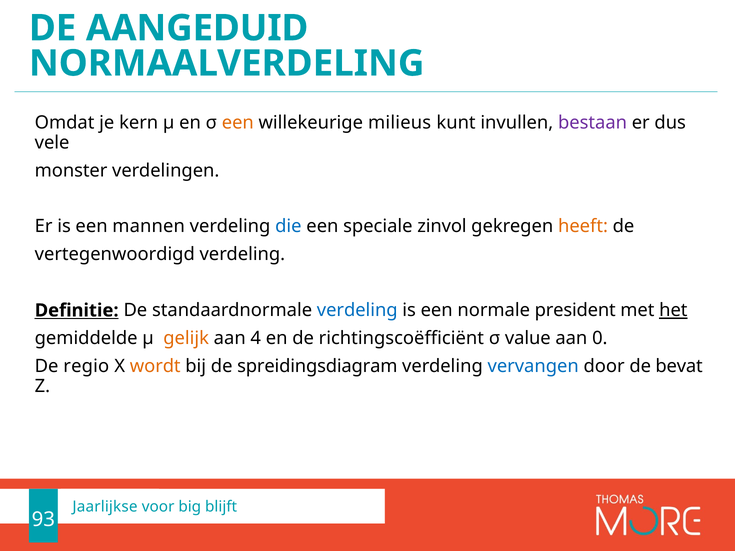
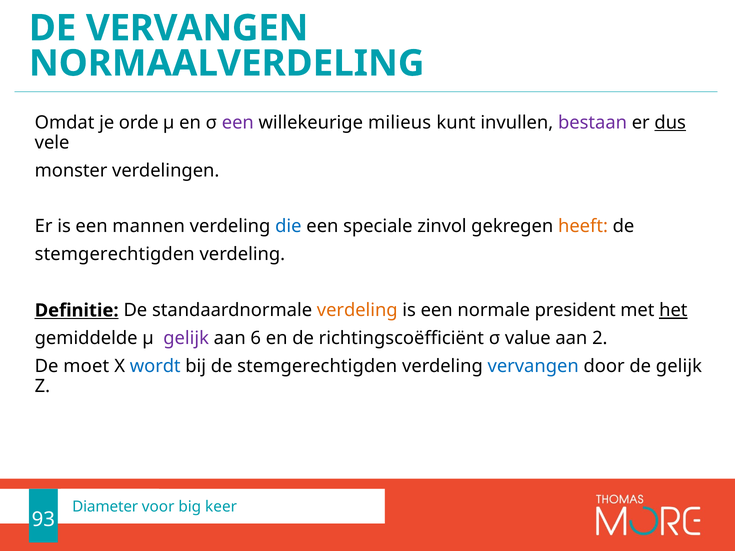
DE AANGEDUID: AANGEDUID -> VERVANGEN
kern: kern -> orde
een at (238, 123) colour: orange -> purple
dus underline: none -> present
vertegenwoordigd at (115, 255): vertegenwoordigd -> stemgerechtigden
verdeling at (357, 311) colour: blue -> orange
gelijk at (186, 339) colour: orange -> purple
4: 4 -> 6
0: 0 -> 2
regio: regio -> moet
wordt colour: orange -> blue
bij de spreidingsdiagram: spreidingsdiagram -> stemgerechtigden
de bevat: bevat -> gelijk
Jaarlijkse: Jaarlijkse -> Diameter
blijft: blijft -> keer
